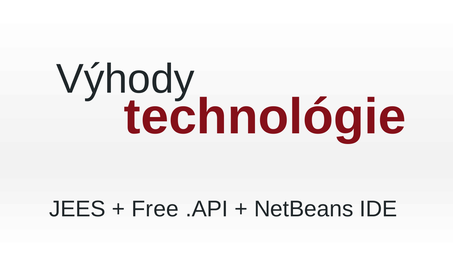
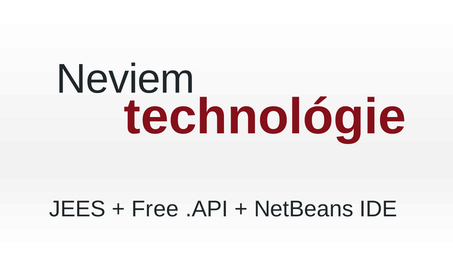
Výhody: Výhody -> Neviem
